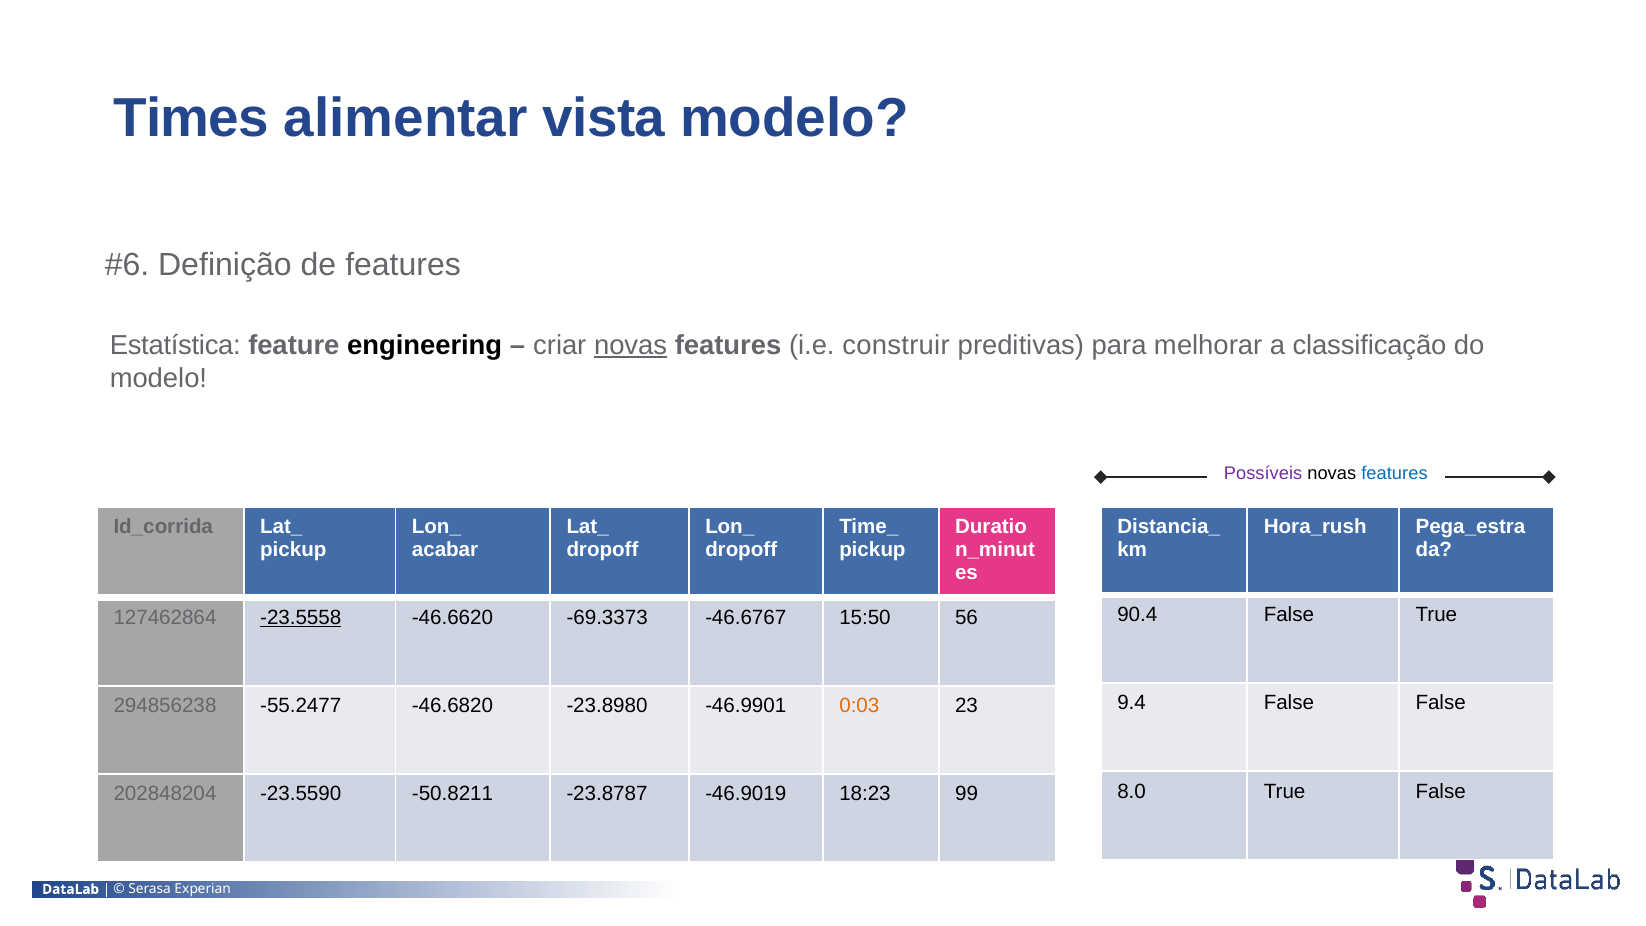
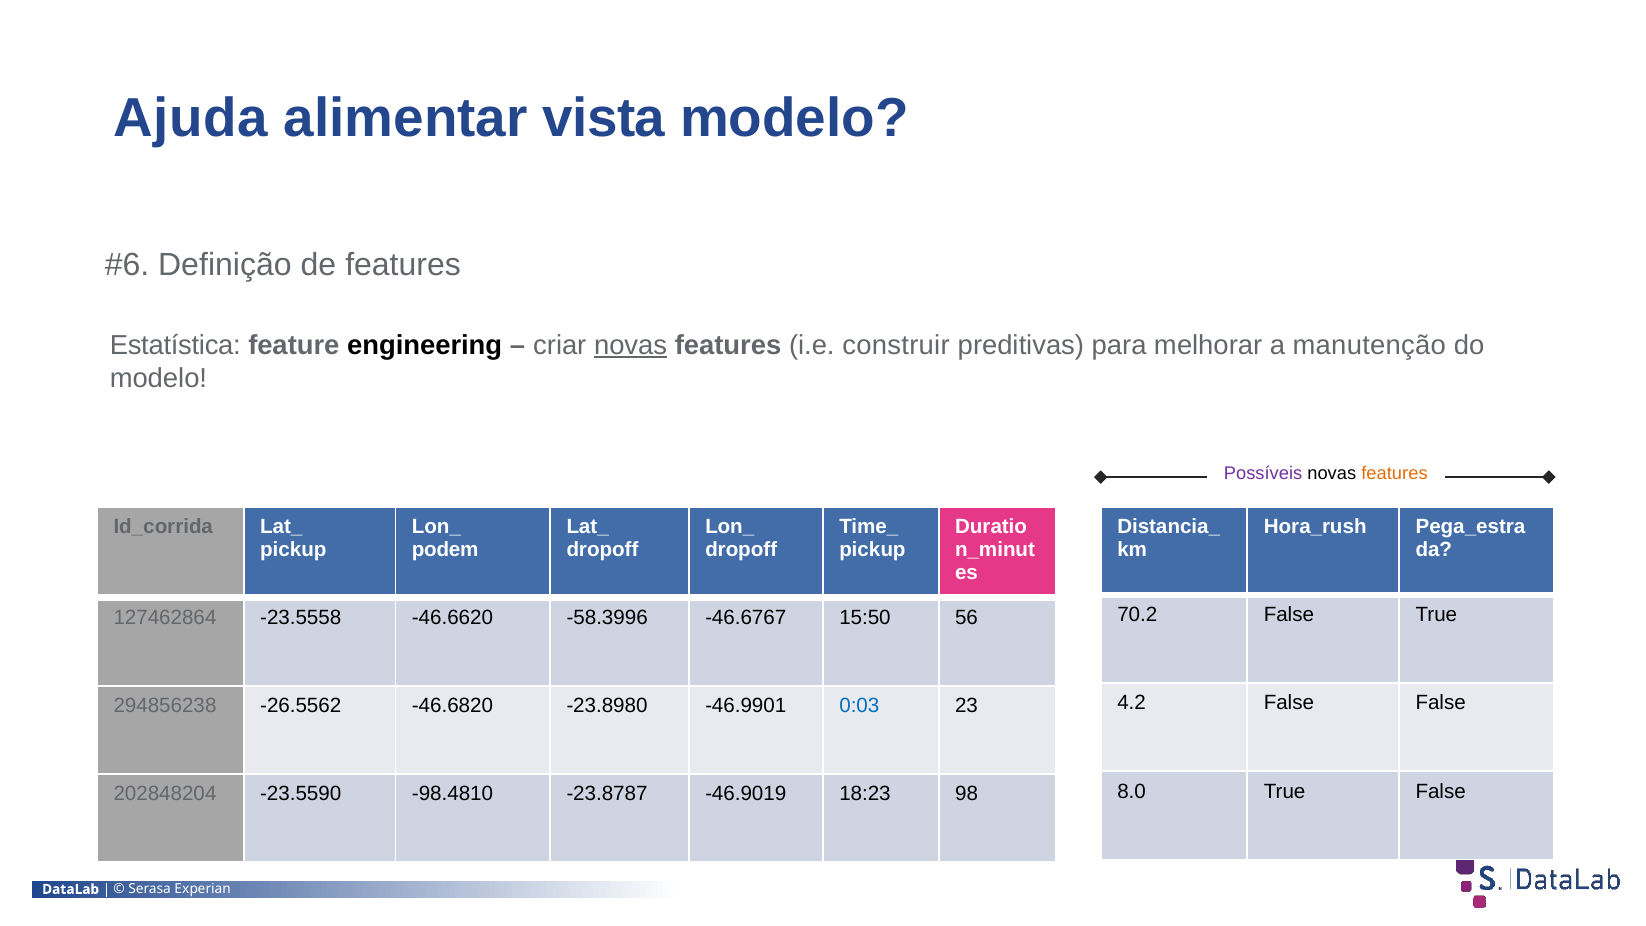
Times: Times -> Ajuda
classificação: classificação -> manutenção
features at (1395, 473) colour: blue -> orange
acabar: acabar -> podem
90.4: 90.4 -> 70.2
-23.5558 underline: present -> none
-69.3373: -69.3373 -> -58.3996
9.4: 9.4 -> 4.2
-55.2477: -55.2477 -> -26.5562
0:03 colour: orange -> blue
-50.8211: -50.8211 -> -98.4810
99: 99 -> 98
